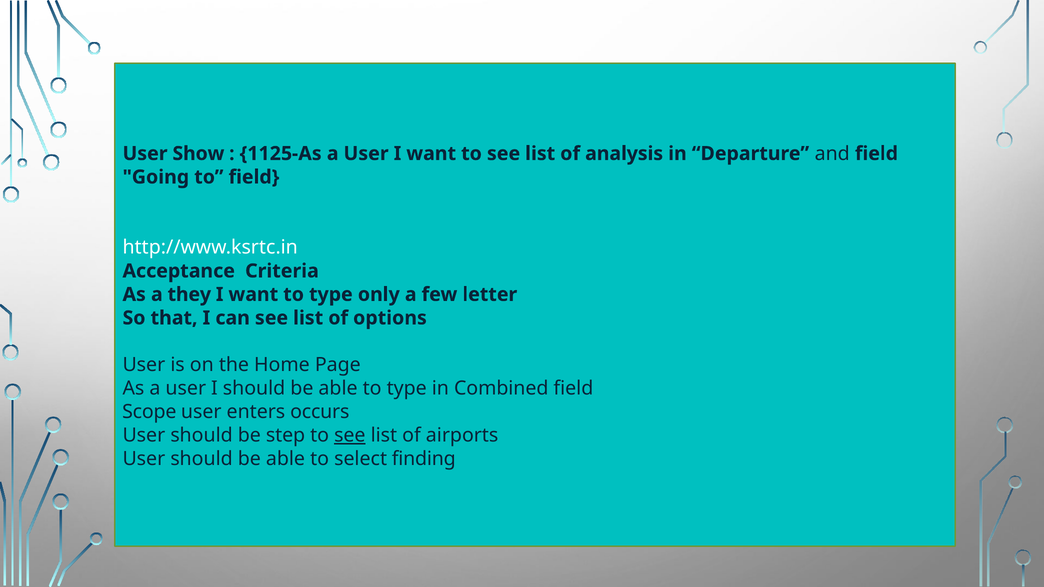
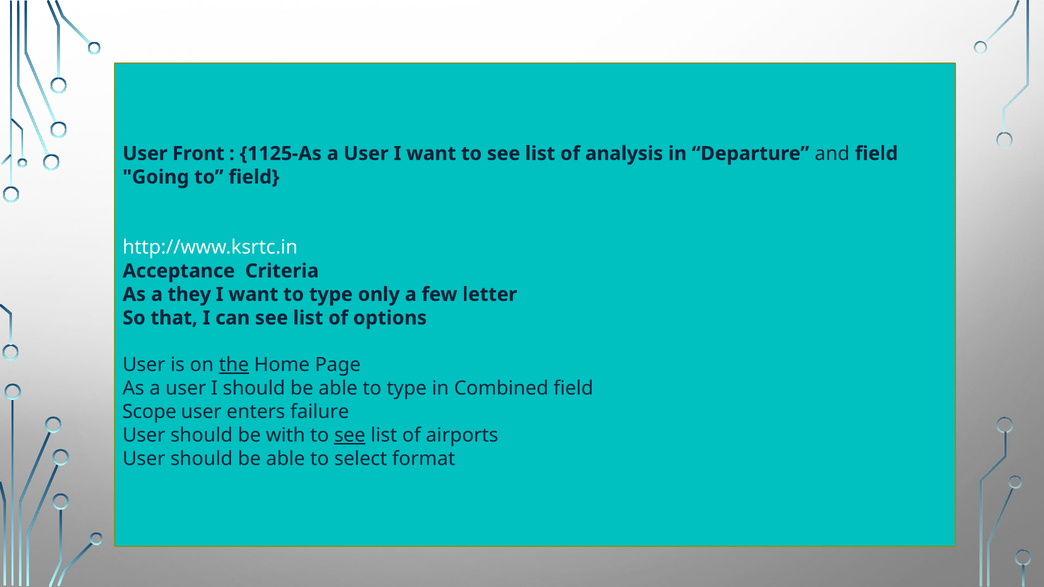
Show: Show -> Front
the underline: none -> present
occurs: occurs -> failure
step: step -> with
finding: finding -> format
